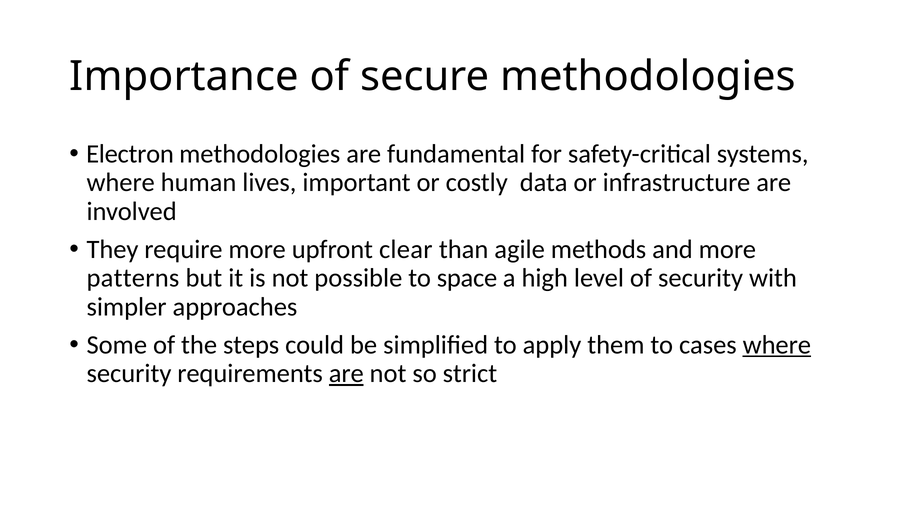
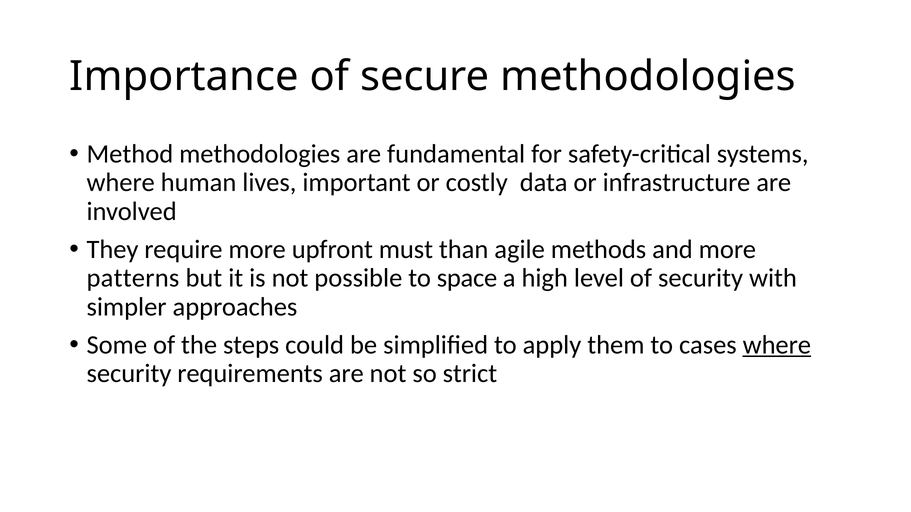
Electron: Electron -> Method
clear: clear -> must
are at (346, 374) underline: present -> none
